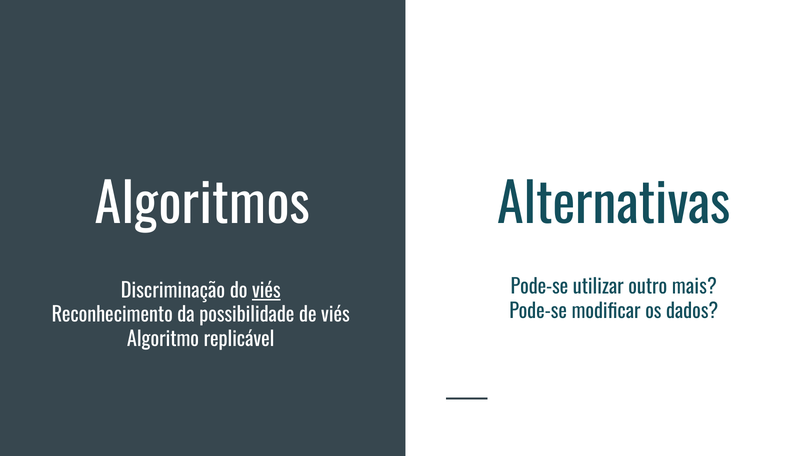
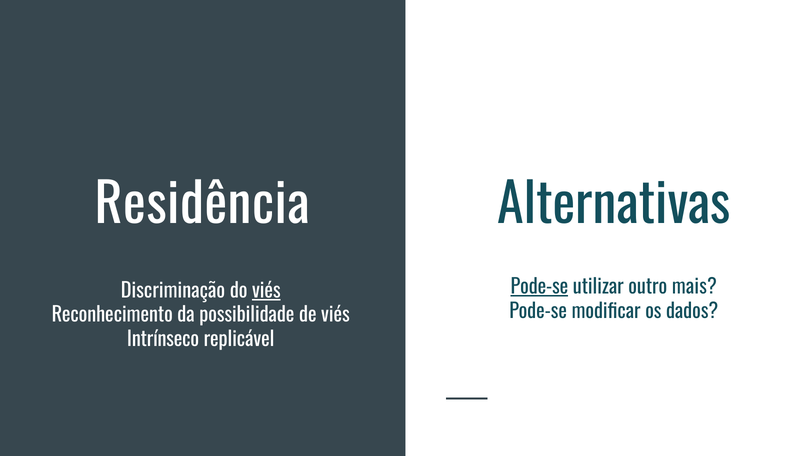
Algoritmos: Algoritmos -> Residência
Pode-se at (539, 287) underline: none -> present
Algoritmo: Algoritmo -> Intrínseco
